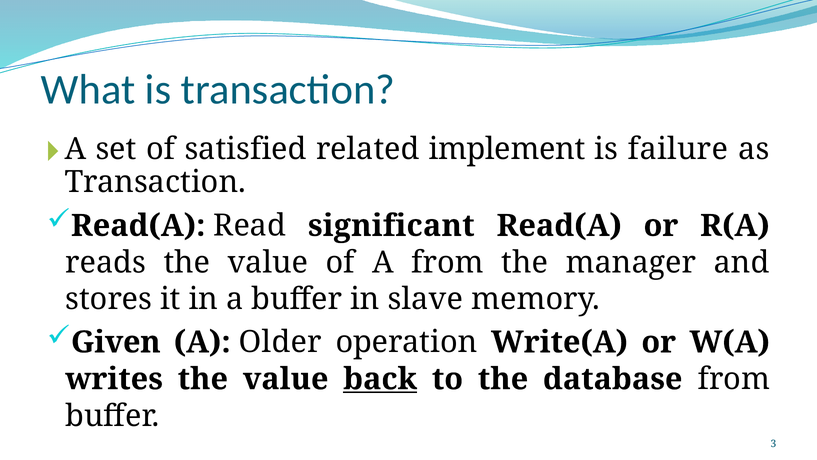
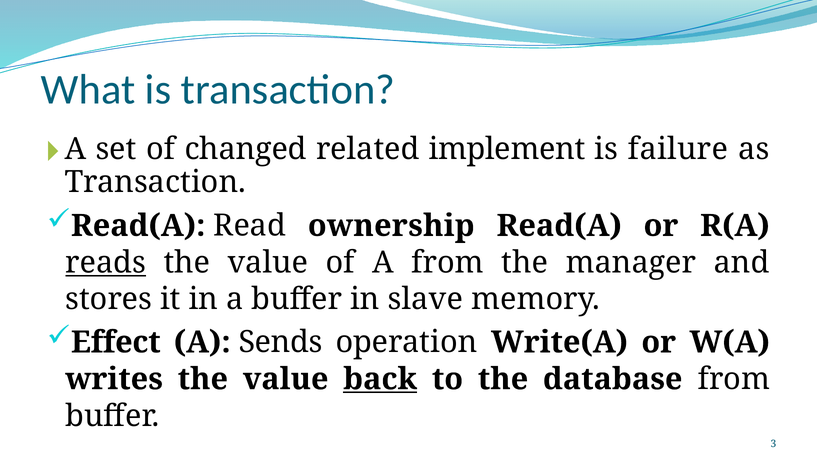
satisfied: satisfied -> changed
significant: significant -> ownership
reads underline: none -> present
Given: Given -> Effect
Older: Older -> Sends
